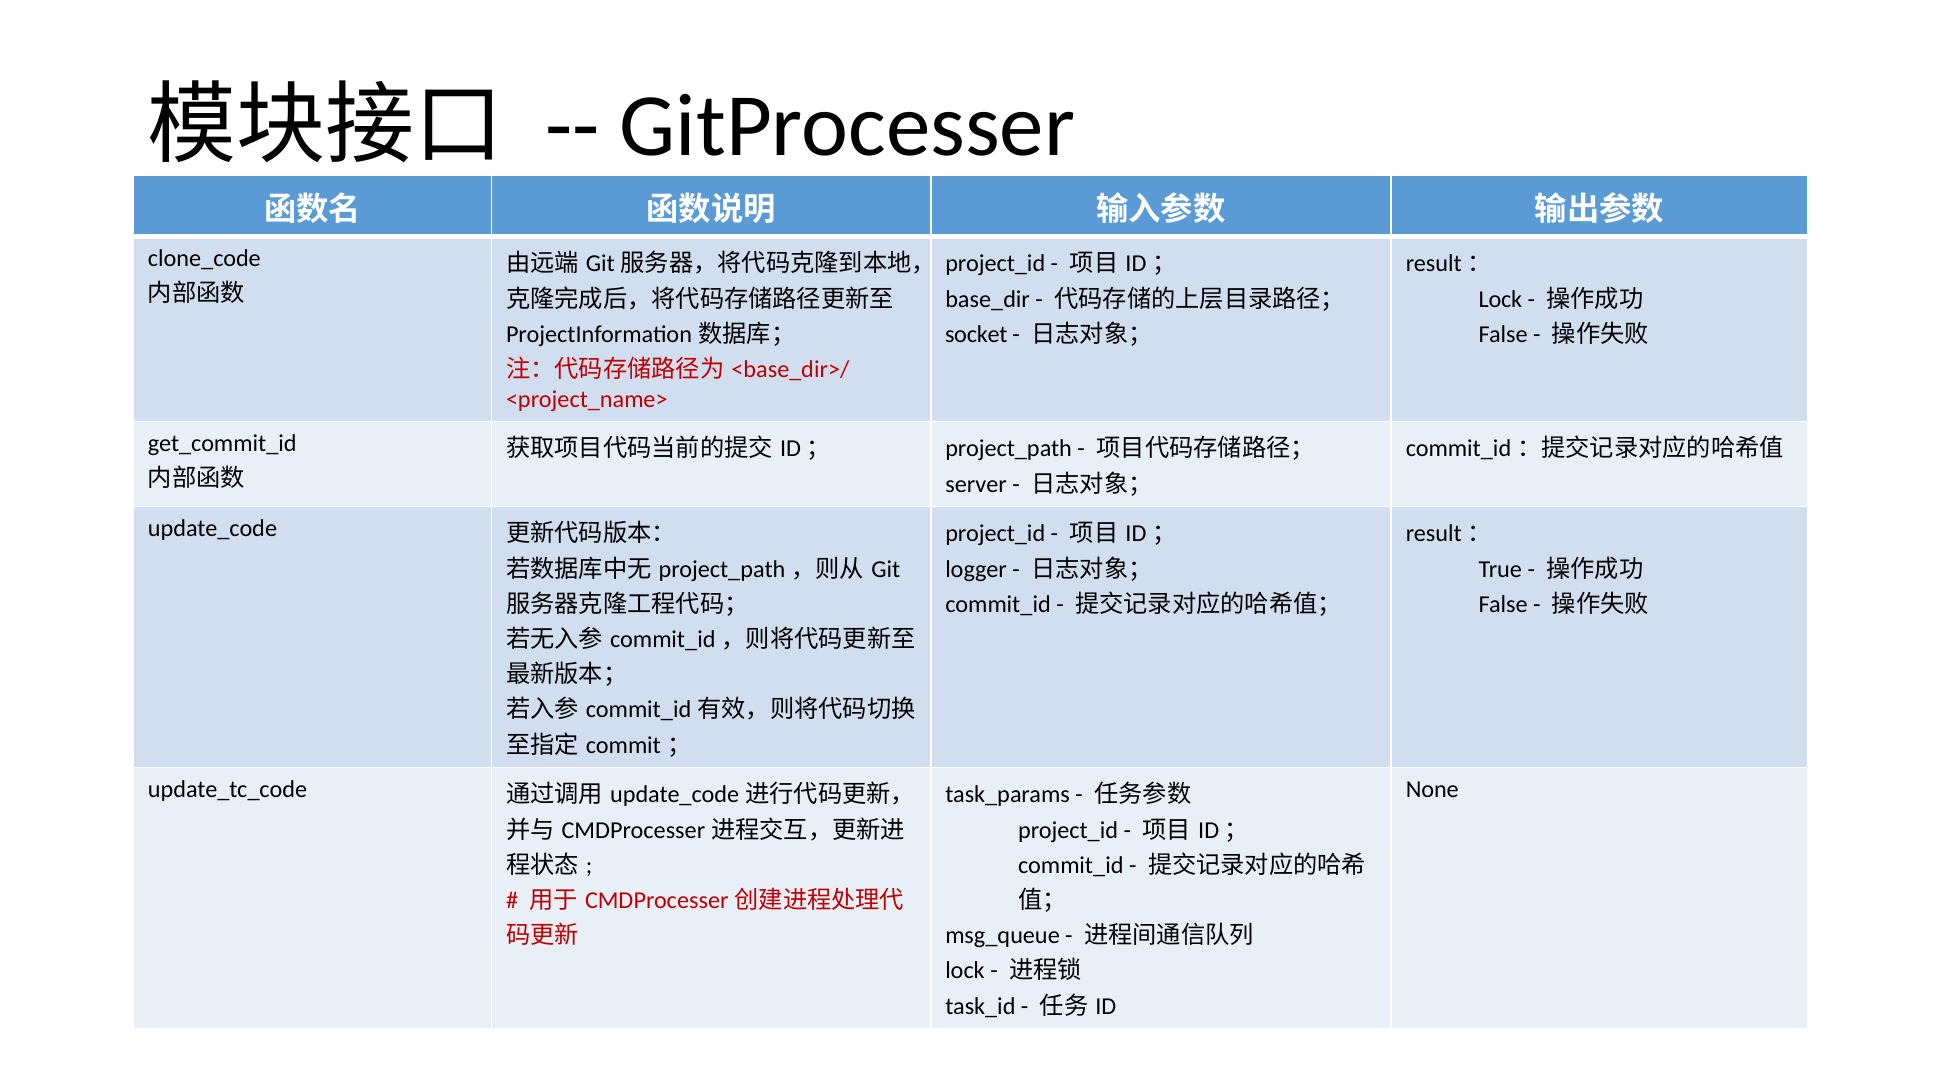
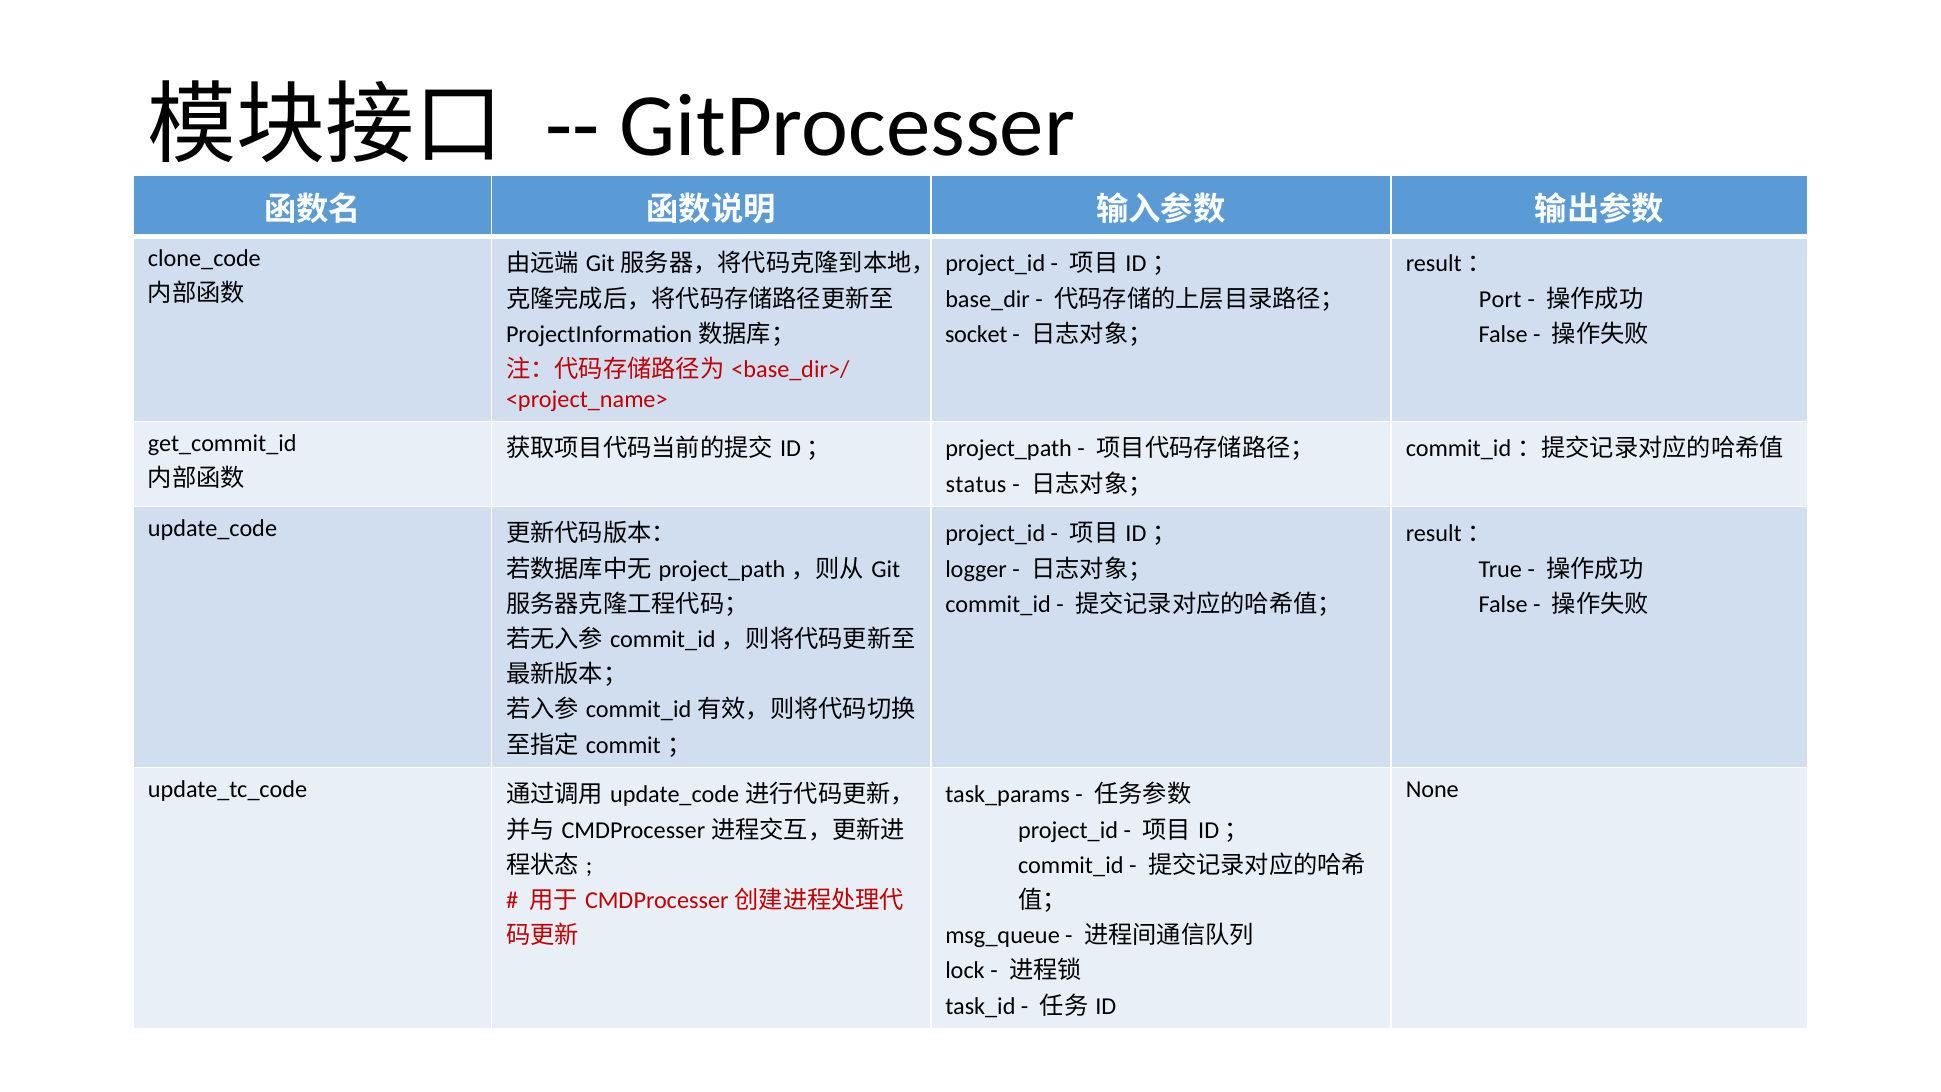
Lock at (1500, 299): Lock -> Port
server: server -> status
